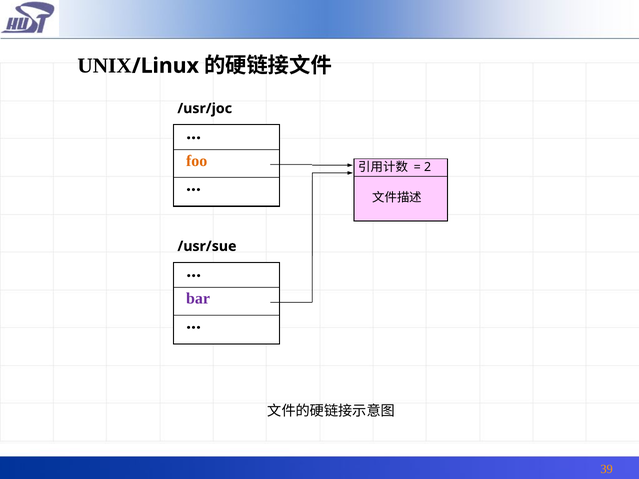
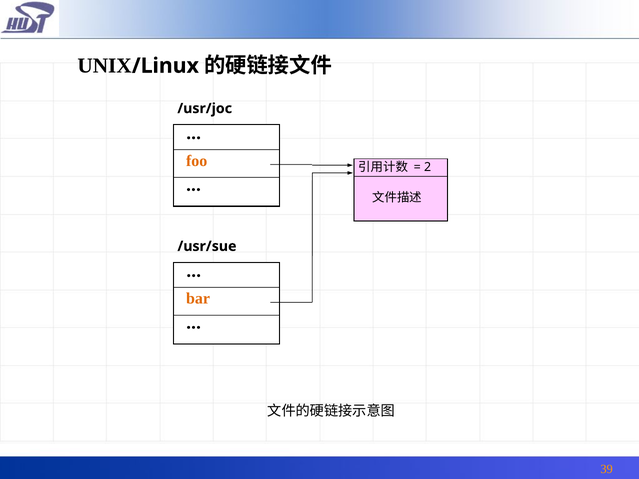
bar colour: purple -> orange
